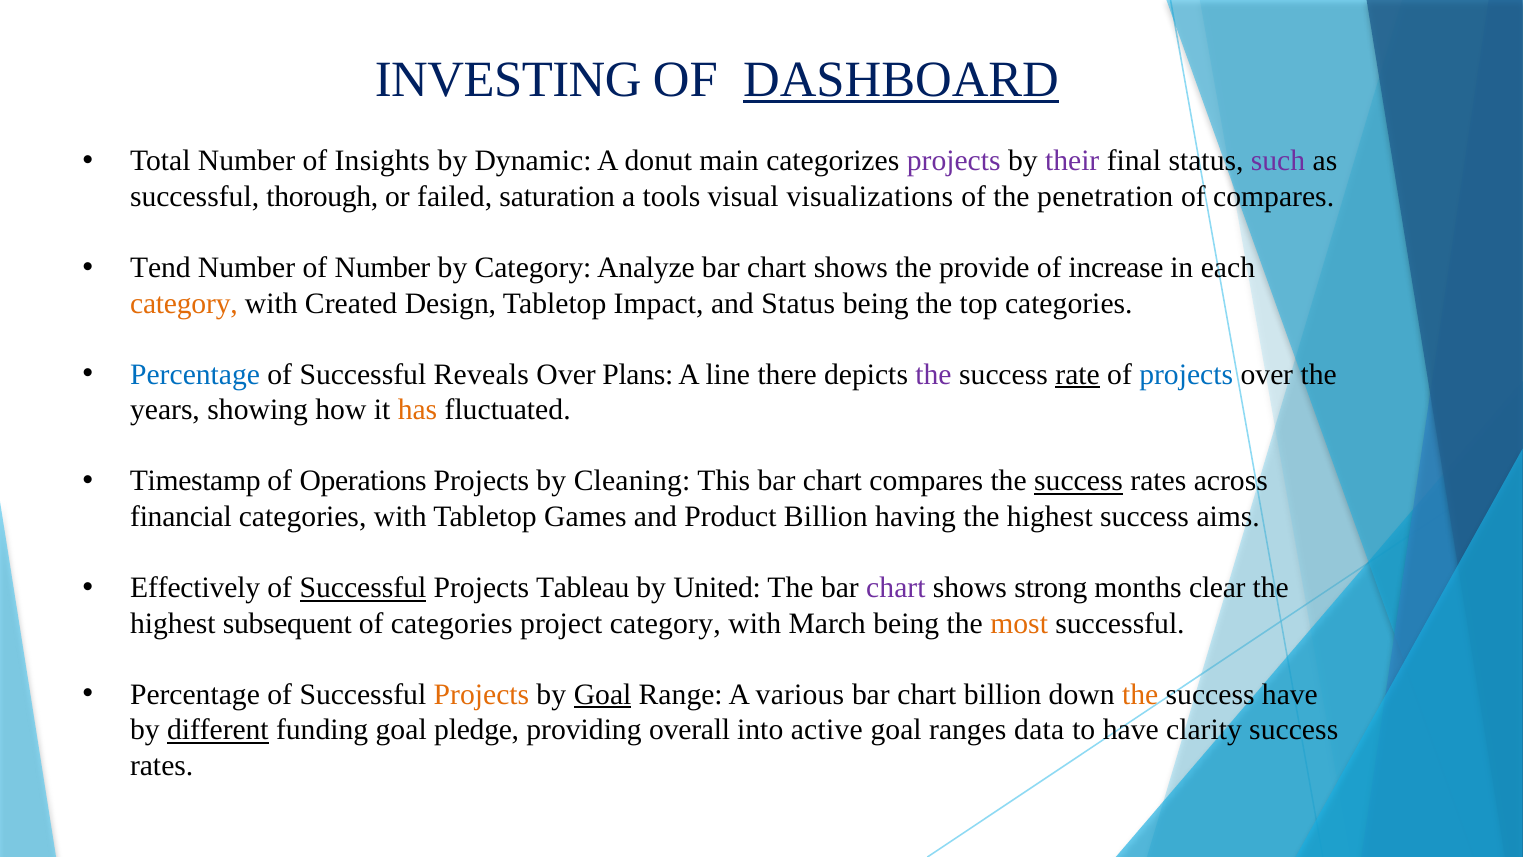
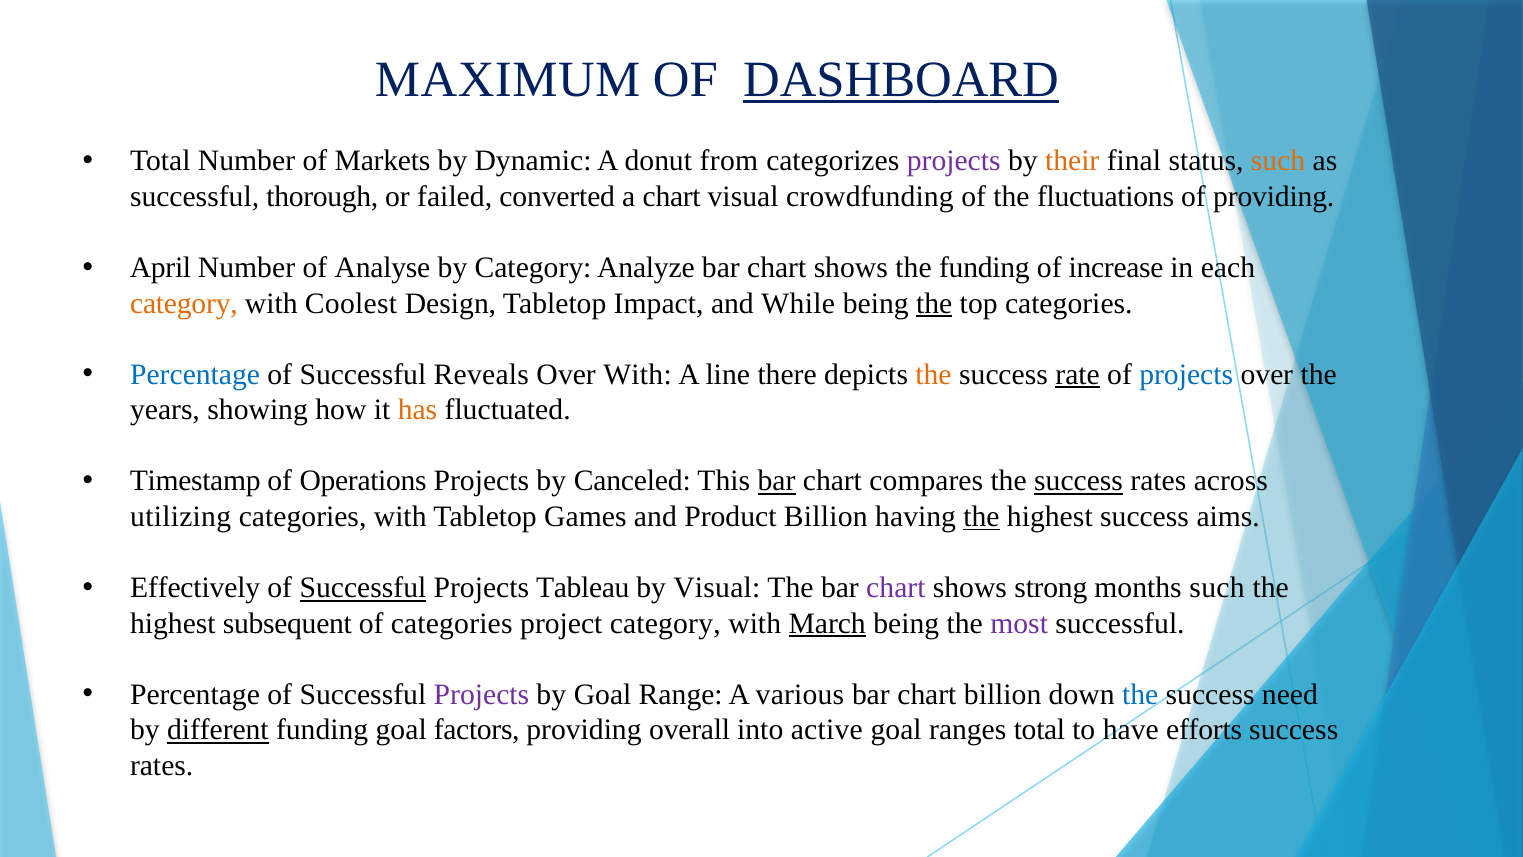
INVESTING: INVESTING -> MAXIMUM
Insights: Insights -> Markets
main: main -> from
their colour: purple -> orange
such at (1278, 161) colour: purple -> orange
saturation: saturation -> converted
a tools: tools -> chart
visualizations: visualizations -> crowdfunding
penetration: penetration -> fluctuations
of compares: compares -> providing
Tend: Tend -> April
of Number: Number -> Analyse
the provide: provide -> funding
Created: Created -> Coolest
and Status: Status -> While
the at (934, 303) underline: none -> present
Over Plans: Plans -> With
the at (933, 374) colour: purple -> orange
Cleaning: Cleaning -> Canceled
bar at (776, 481) underline: none -> present
financial: financial -> utilizing
the at (981, 517) underline: none -> present
by United: United -> Visual
months clear: clear -> such
March underline: none -> present
most colour: orange -> purple
Projects at (481, 694) colour: orange -> purple
Goal at (603, 694) underline: present -> none
the at (1140, 694) colour: orange -> blue
success have: have -> need
pledge: pledge -> factors
ranges data: data -> total
clarity: clarity -> efforts
